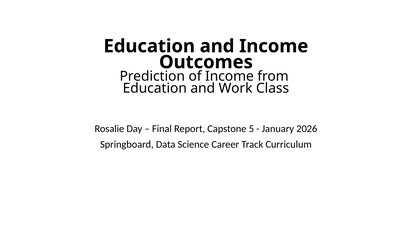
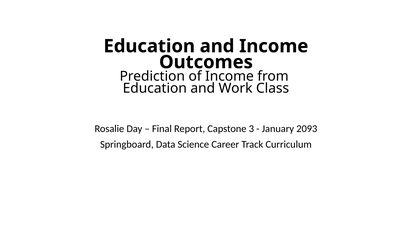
5: 5 -> 3
2026: 2026 -> 2093
